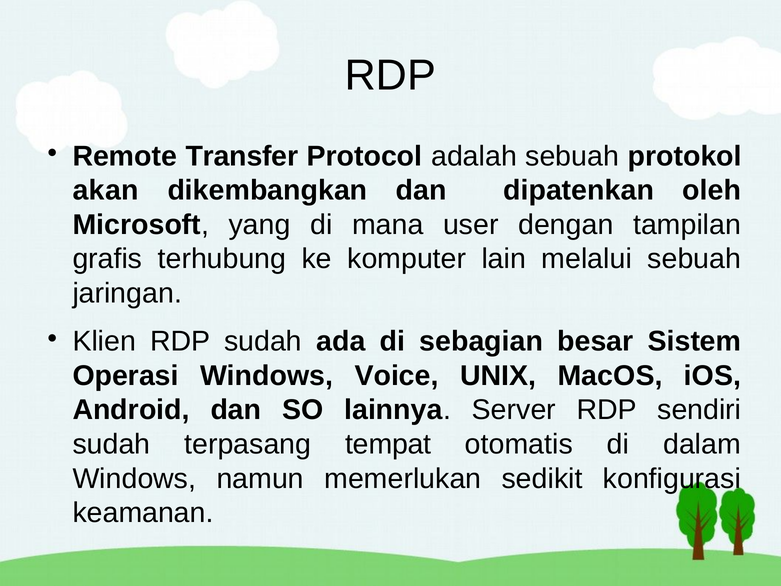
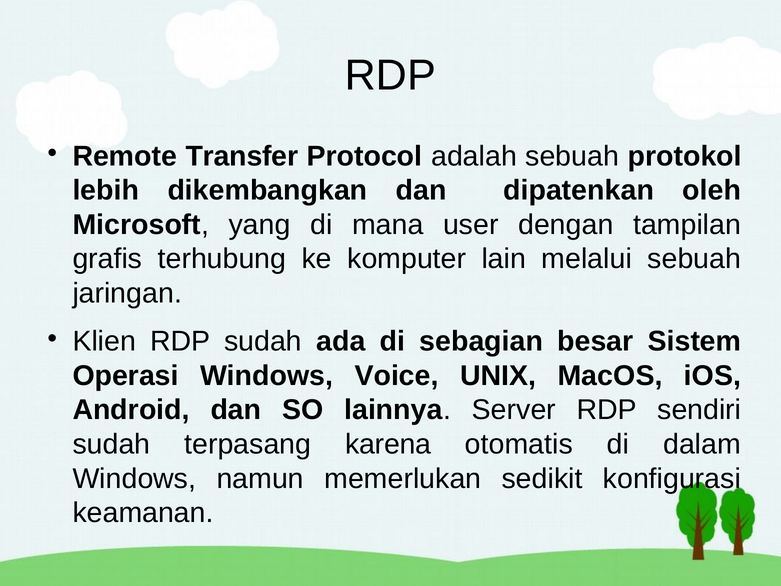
akan: akan -> lebih
tempat: tempat -> karena
